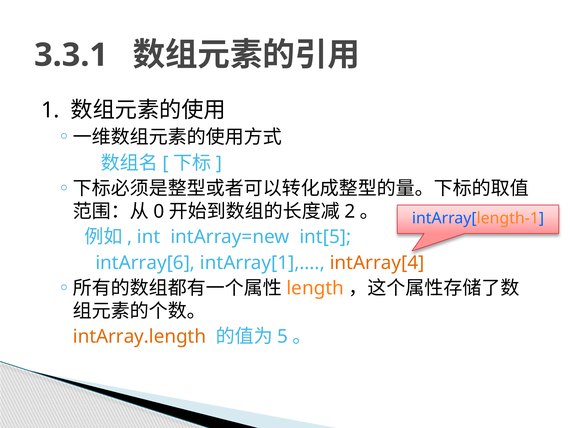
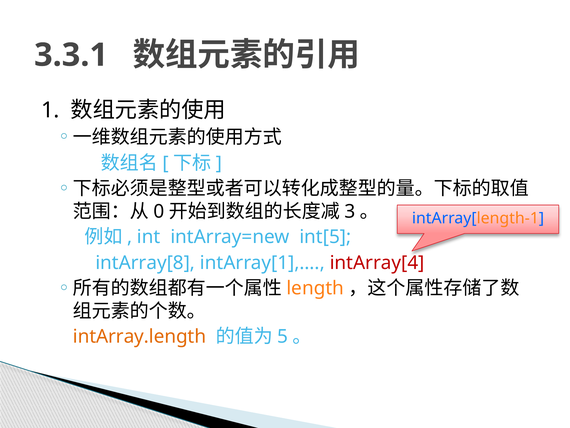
2: 2 -> 3
intArray[6: intArray[6 -> intArray[8
intArray[4 colour: orange -> red
